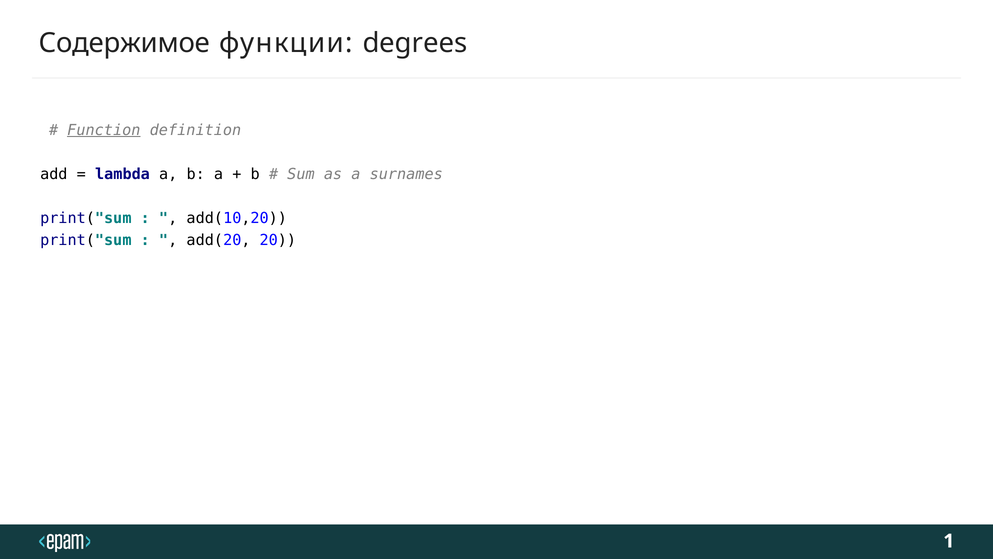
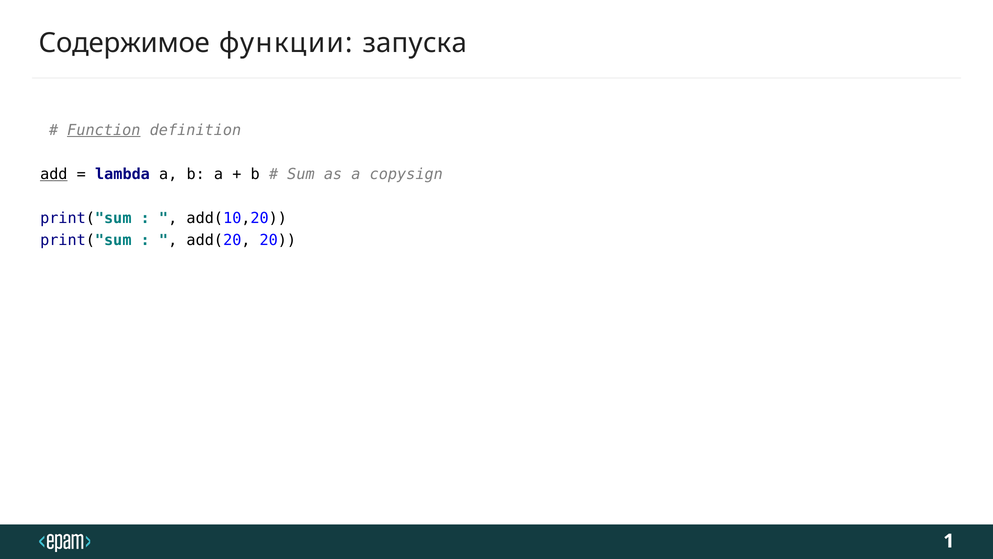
degrees: degrees -> запуска
add underline: none -> present
surnames: surnames -> copysign
